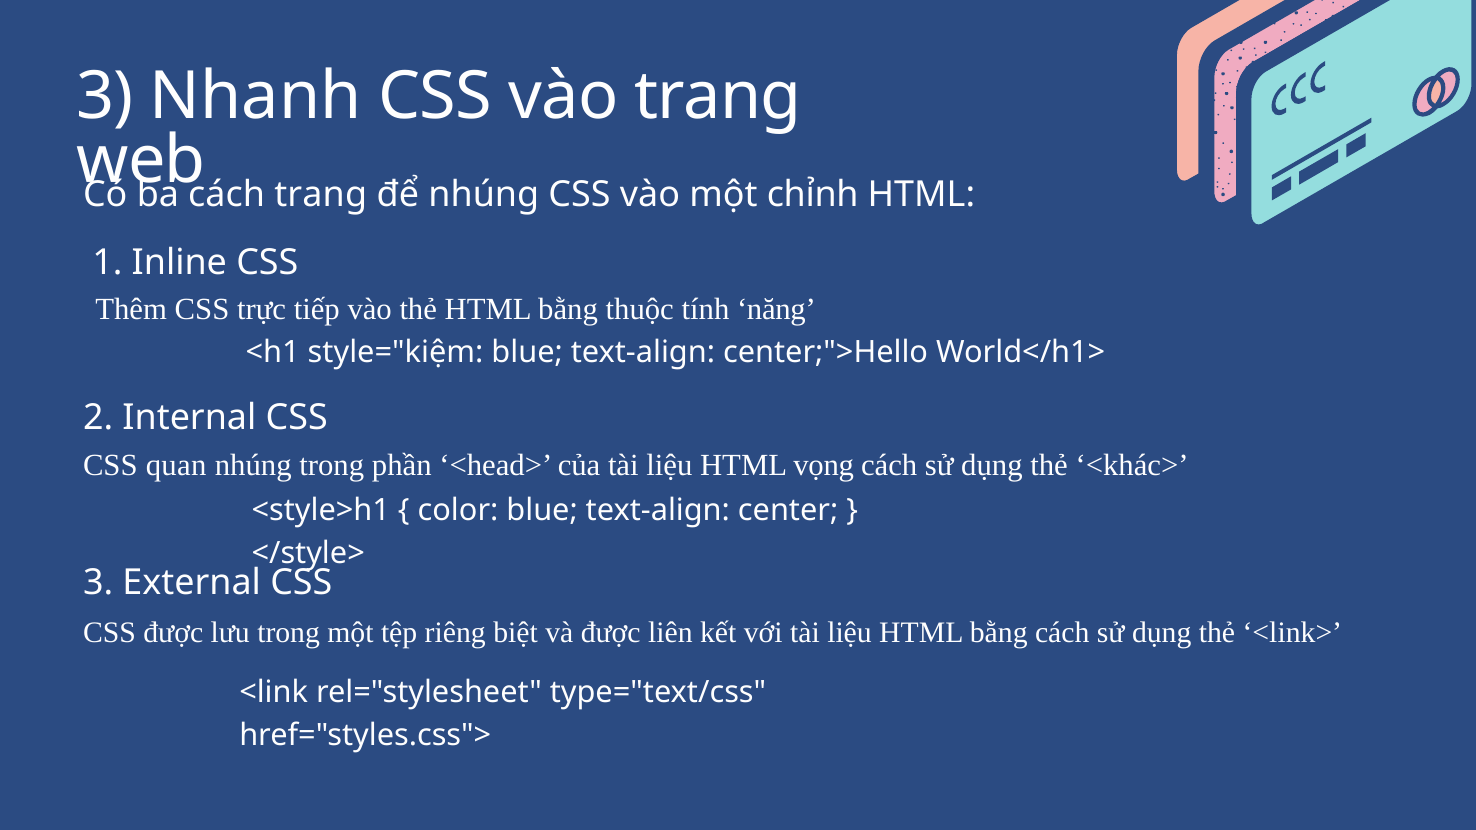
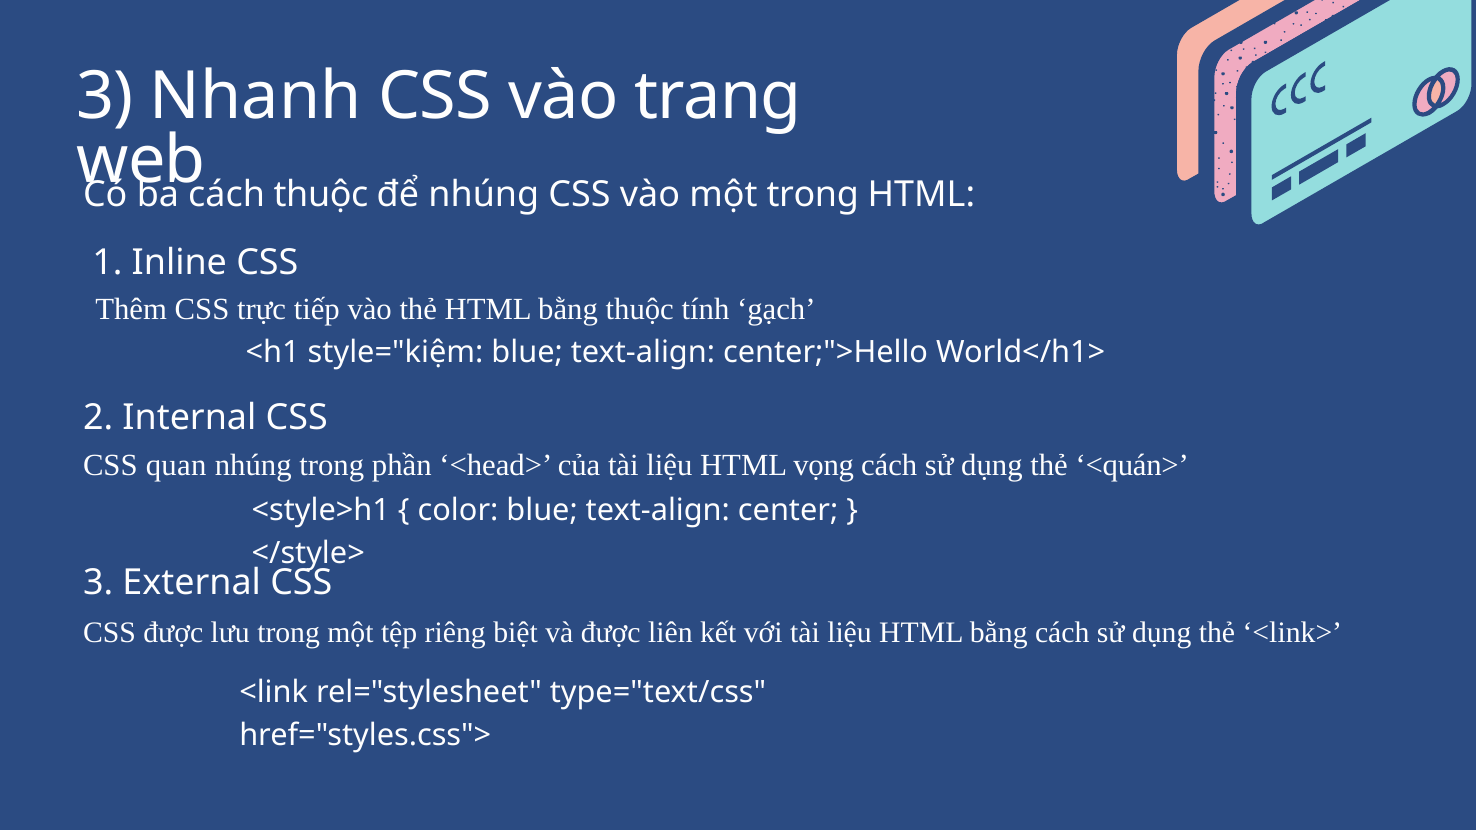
cách trang: trang -> thuộc
một chỉnh: chỉnh -> trong
năng: năng -> gạch
<khác>: <khác> -> <quán>
